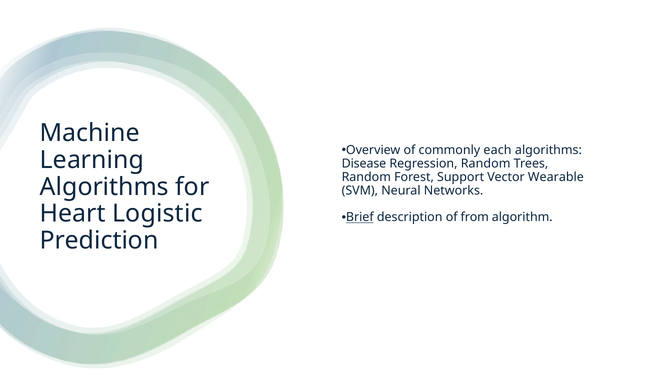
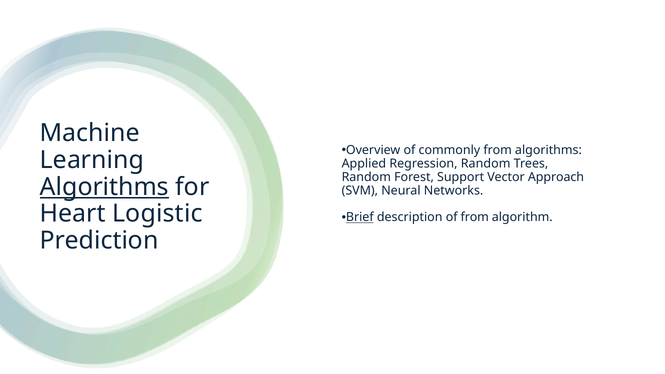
commonly each: each -> from
Disease: Disease -> Applied
Wearable: Wearable -> Approach
Algorithms at (104, 187) underline: none -> present
